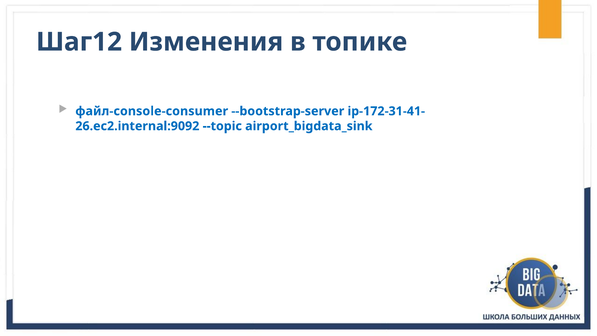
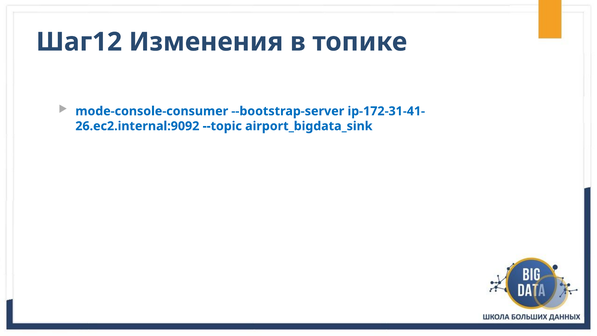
файл-console-consumer: файл-console-consumer -> mode-console-consumer
